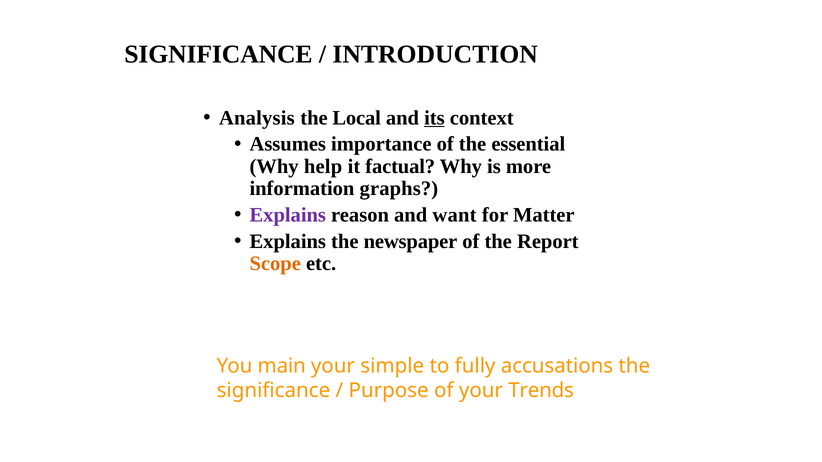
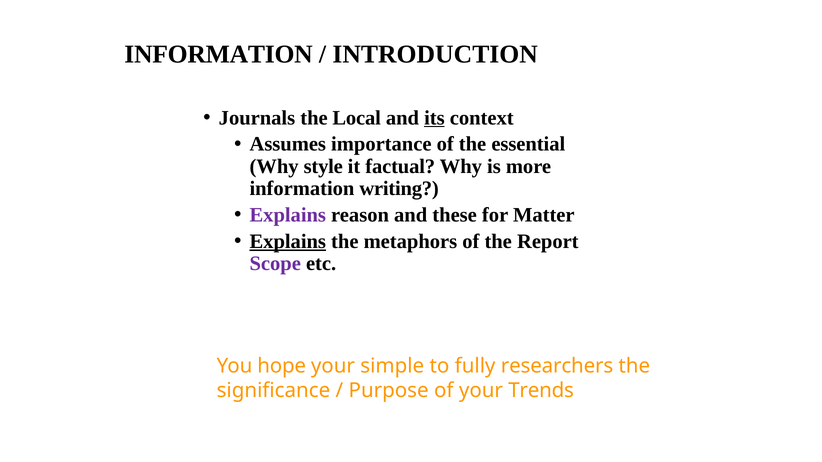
SIGNIFICANCE at (218, 55): SIGNIFICANCE -> INFORMATION
Analysis: Analysis -> Journals
help: help -> style
graphs: graphs -> writing
want: want -> these
Explains at (288, 242) underline: none -> present
newspaper: newspaper -> metaphors
Scope colour: orange -> purple
main: main -> hope
accusations: accusations -> researchers
